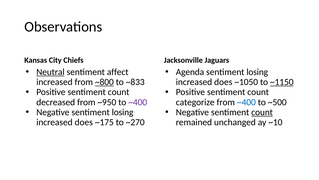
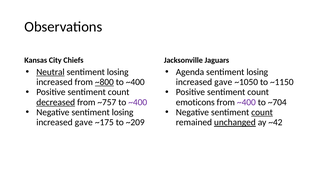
affect at (118, 72): affect -> losing
~833 at (135, 82): ~833 -> ~400
does at (223, 82): does -> gave
~1150 underline: present -> none
decreased underline: none -> present
~950: ~950 -> ~757
categorize: categorize -> emoticons
~400 at (246, 102) colour: blue -> purple
~500: ~500 -> ~704
does at (84, 122): does -> gave
~270: ~270 -> ~209
unchanged underline: none -> present
~10: ~10 -> ~42
